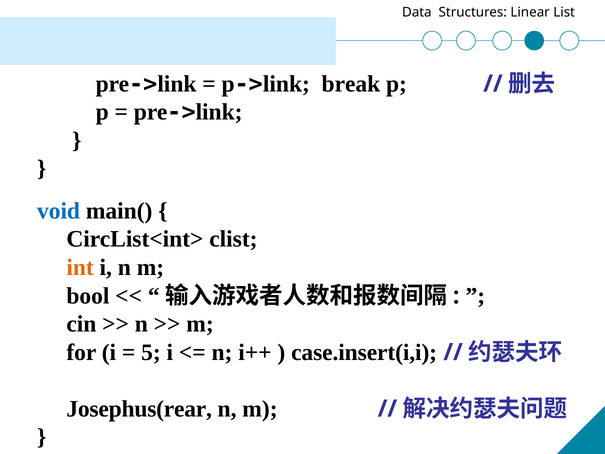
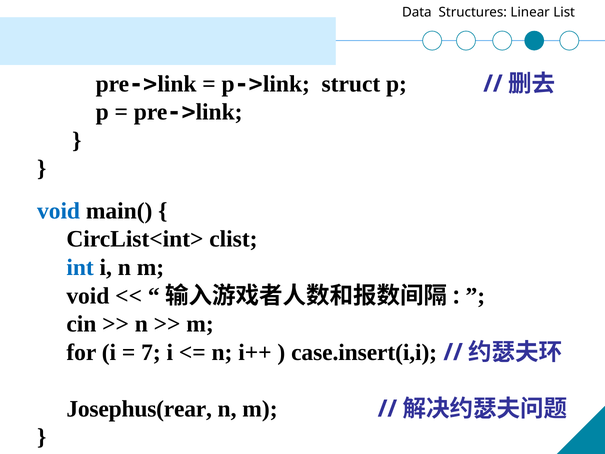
break: break -> struct
int colour: orange -> blue
bool at (88, 296): bool -> void
5: 5 -> 7
